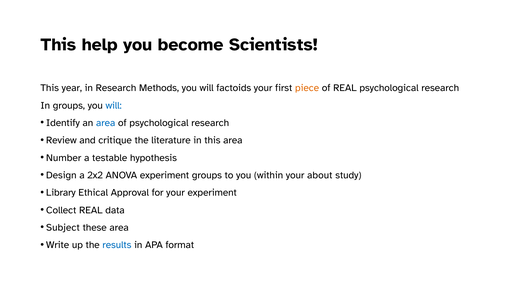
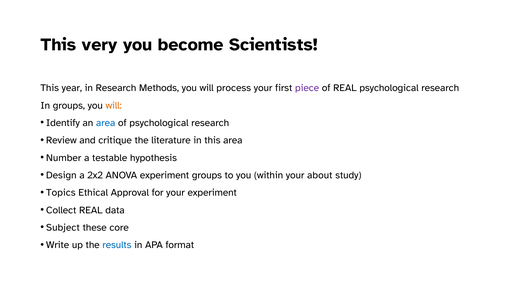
help: help -> very
factoids: factoids -> process
piece colour: orange -> purple
will at (114, 106) colour: blue -> orange
Library: Library -> Topics
these area: area -> core
